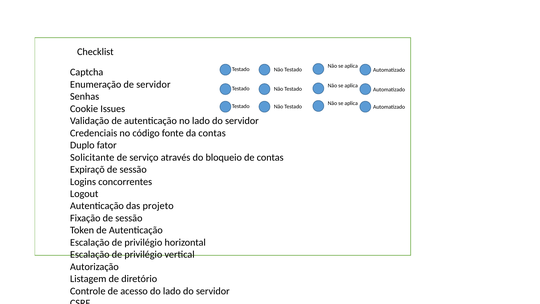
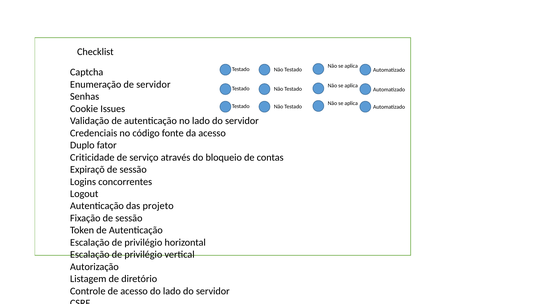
da contas: contas -> acesso
Solicitante: Solicitante -> Criticidade
